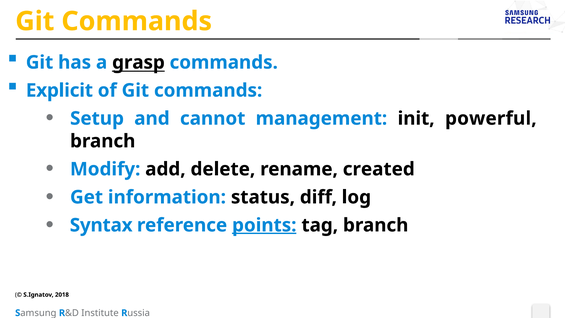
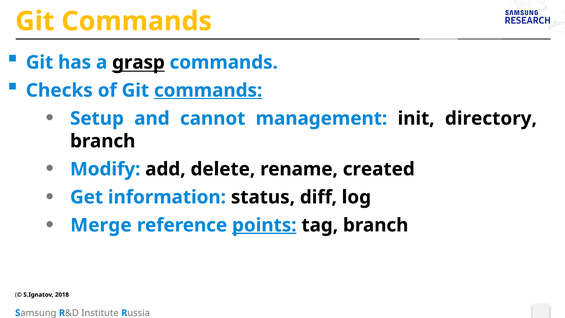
Explicit: Explicit -> Checks
commands at (208, 90) underline: none -> present
powerful: powerful -> directory
Syntax: Syntax -> Merge
